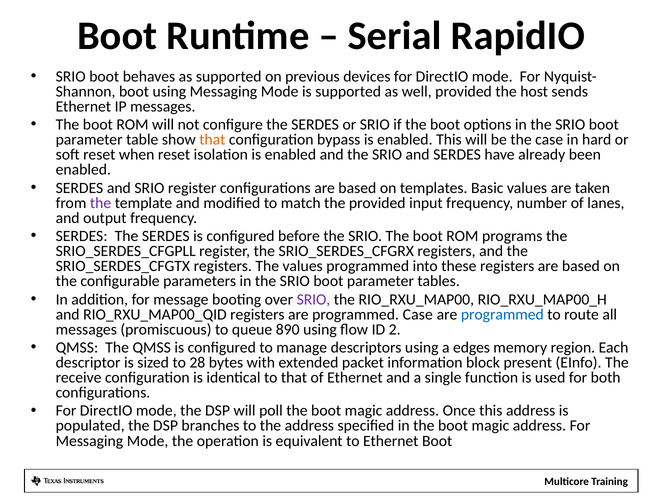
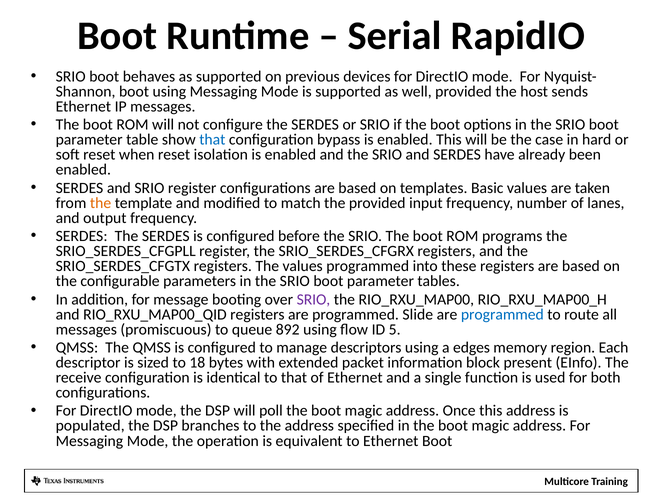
that at (212, 140) colour: orange -> blue
the at (101, 203) colour: purple -> orange
programmed Case: Case -> Slide
890: 890 -> 892
2: 2 -> 5
28: 28 -> 18
